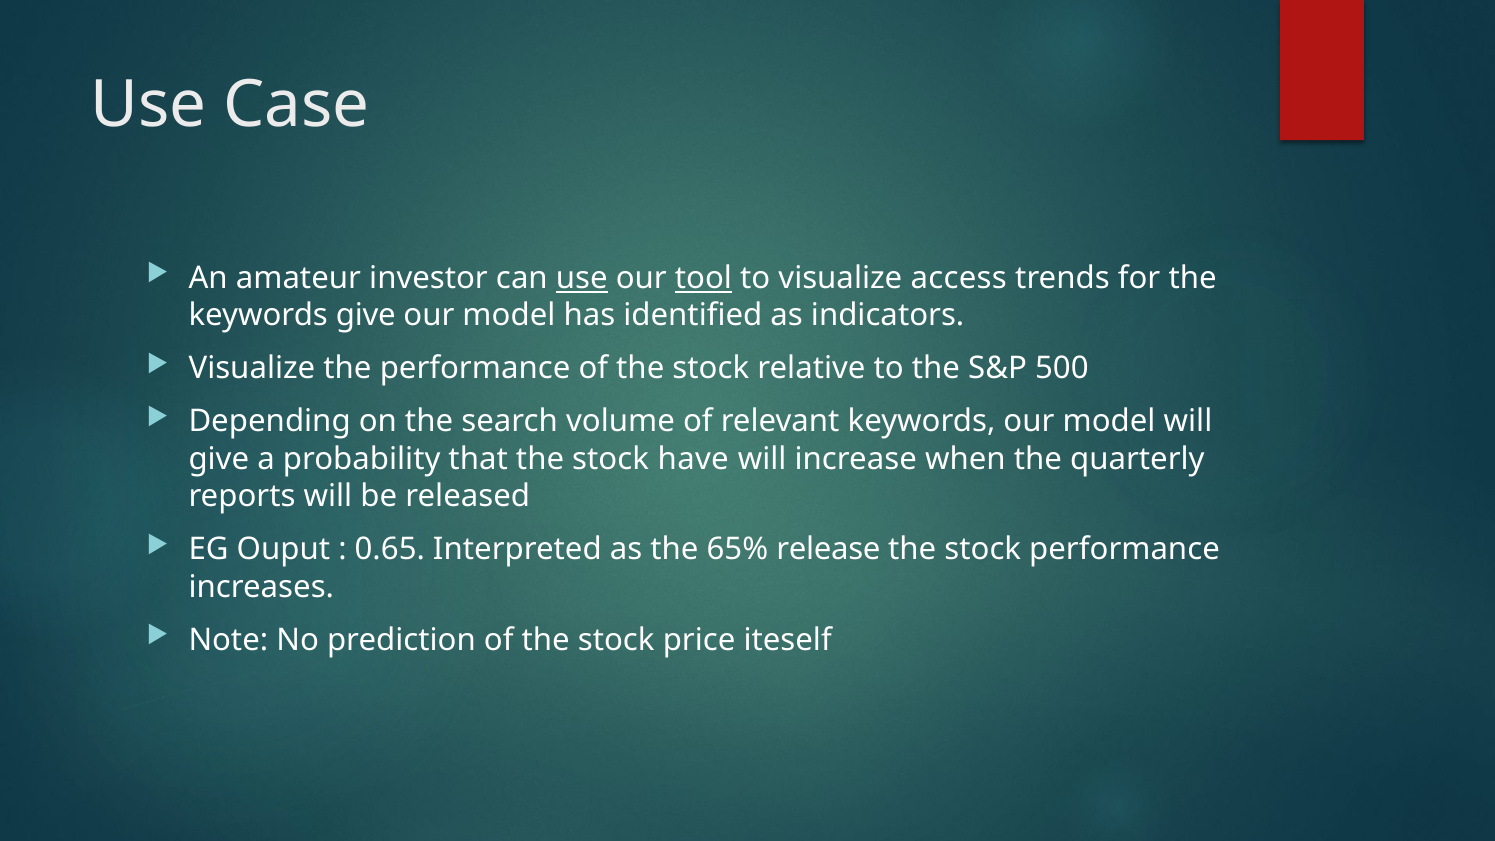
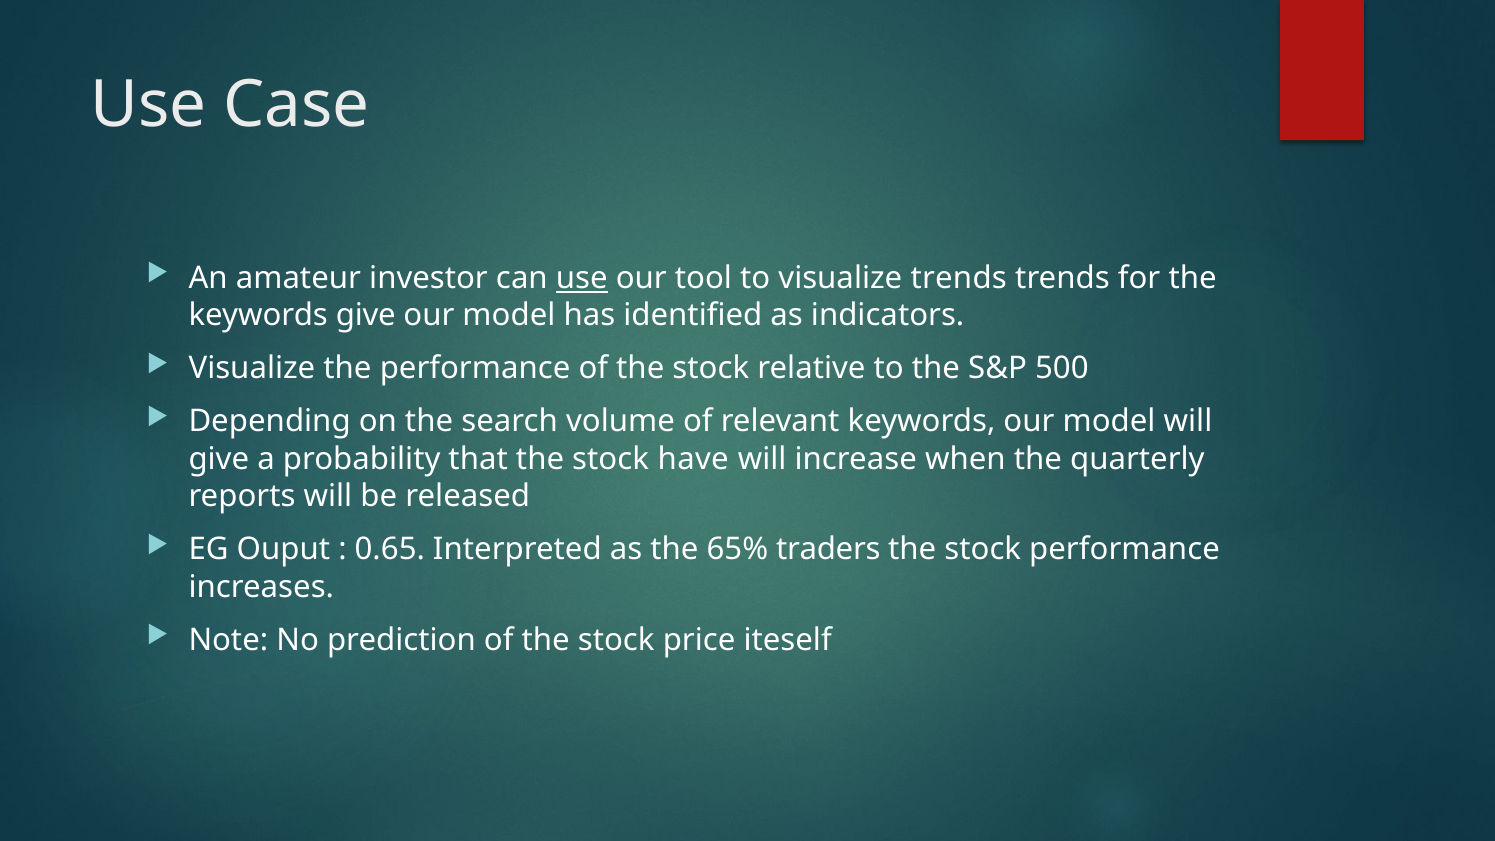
tool underline: present -> none
visualize access: access -> trends
release: release -> traders
